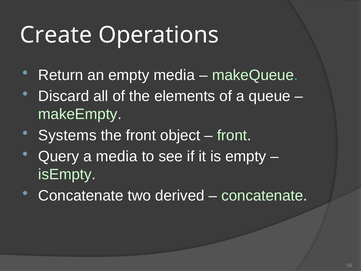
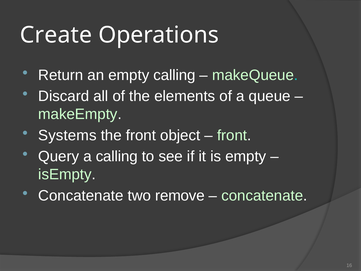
empty media: media -> calling
a media: media -> calling
derived: derived -> remove
